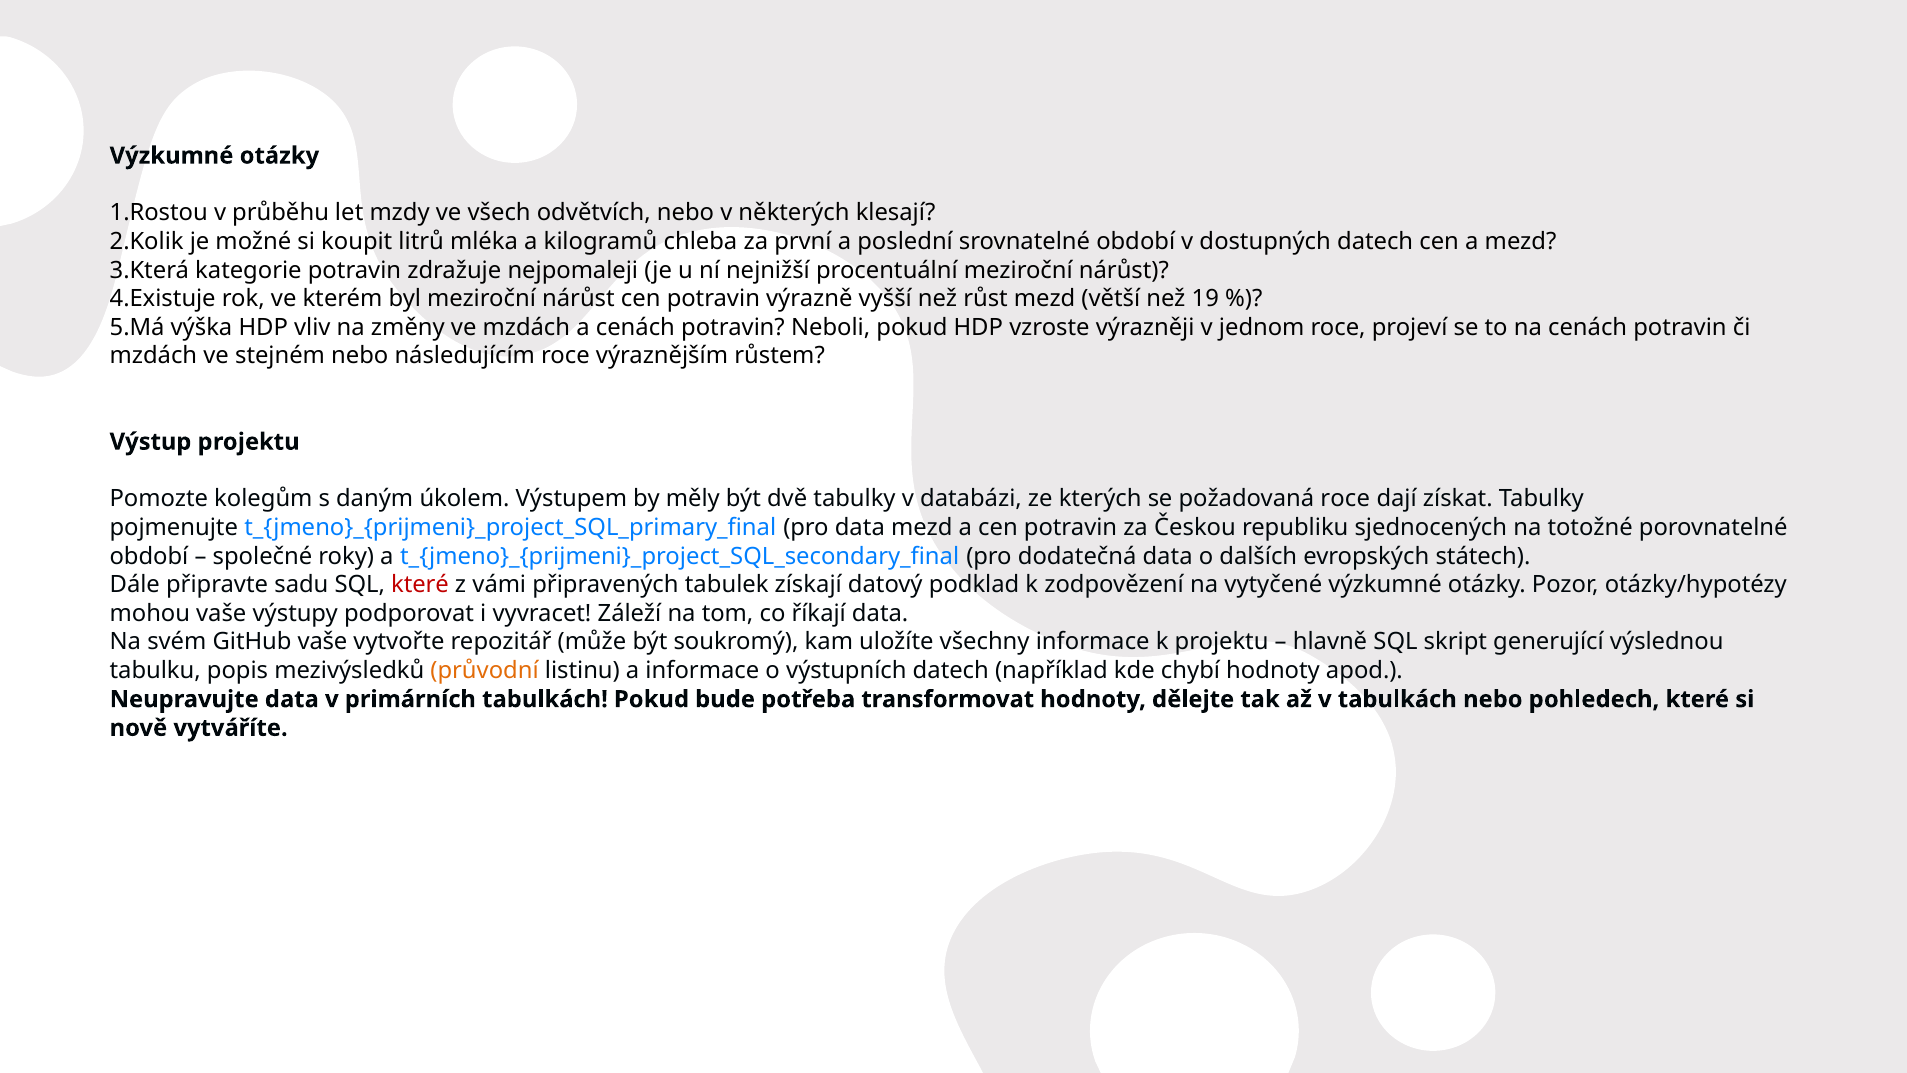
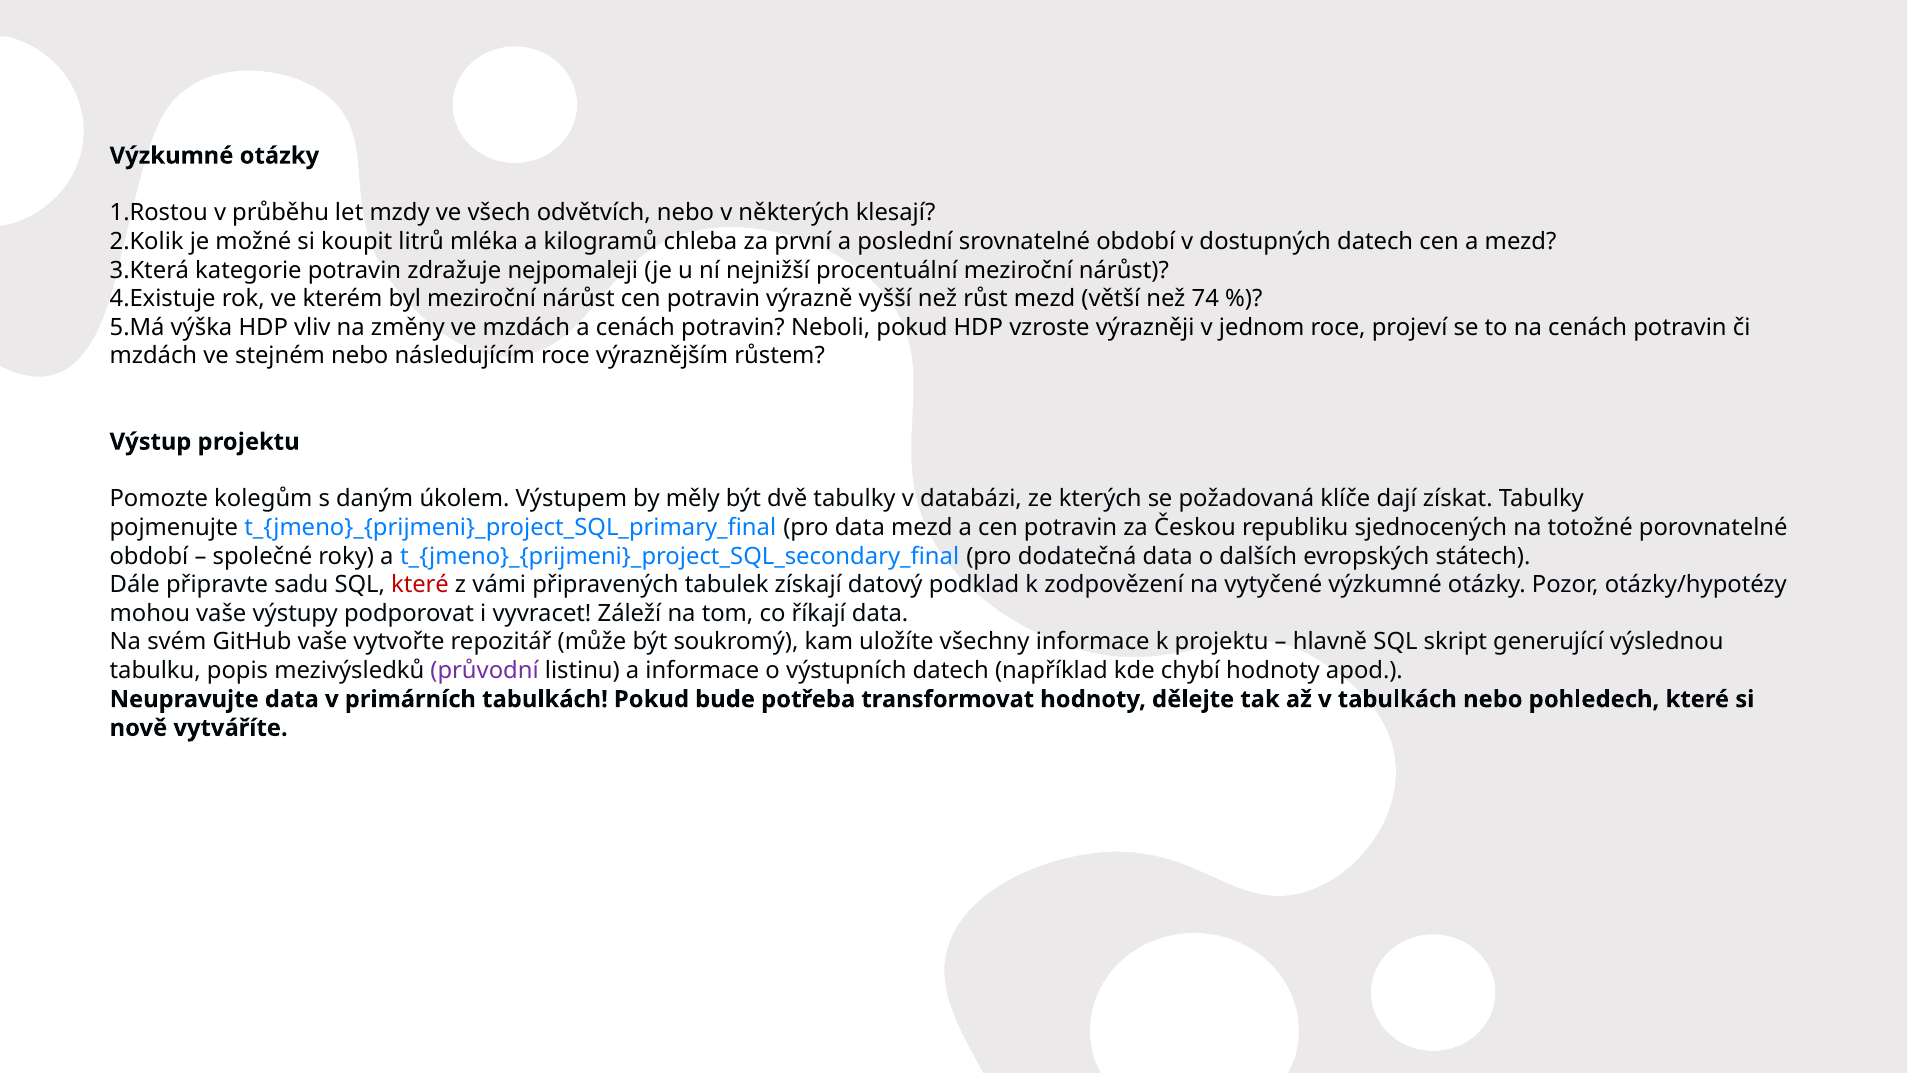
19: 19 -> 74
požadovaná roce: roce -> klíče
průvodní colour: orange -> purple
